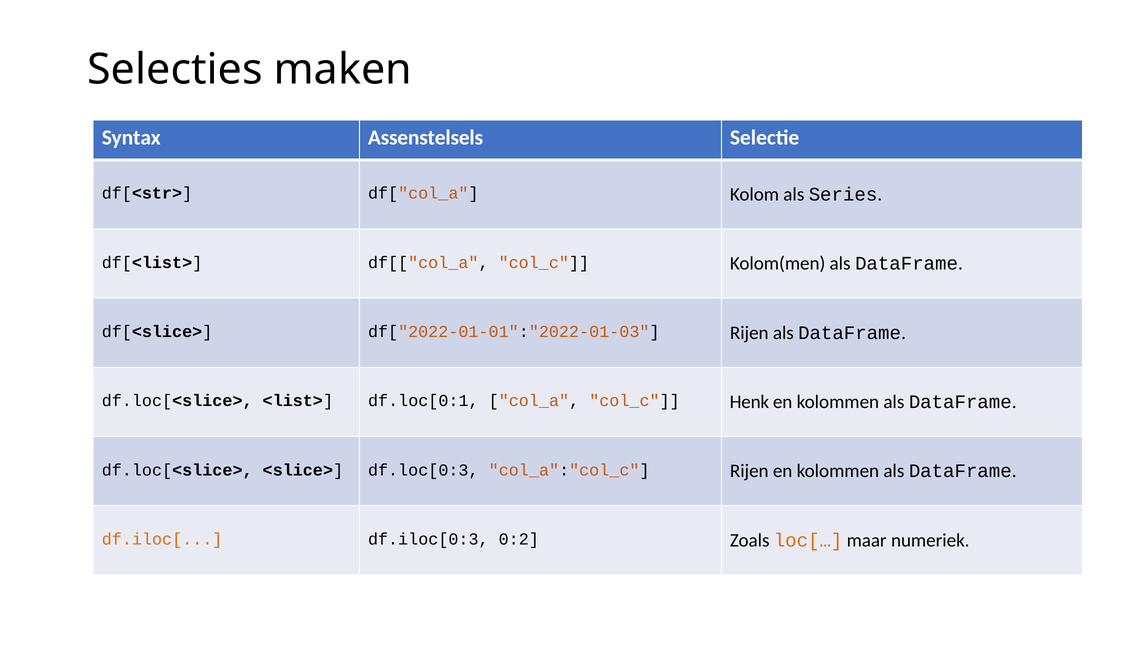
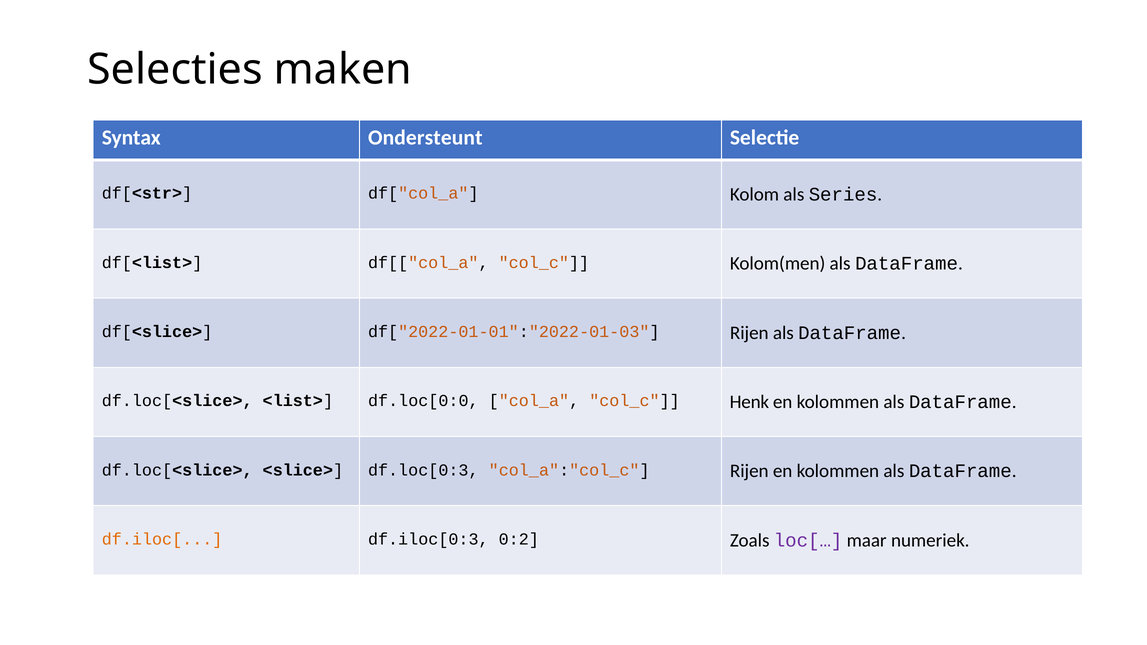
Assenstelsels: Assenstelsels -> Ondersteunt
df.loc[0:1: df.loc[0:1 -> df.loc[0:0
loc[… colour: orange -> purple
